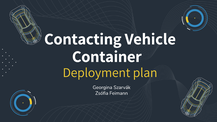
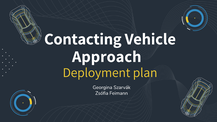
Container: Container -> Approach
